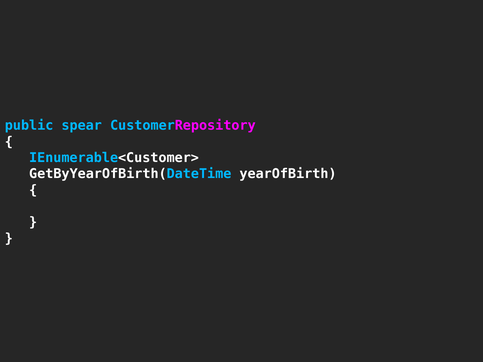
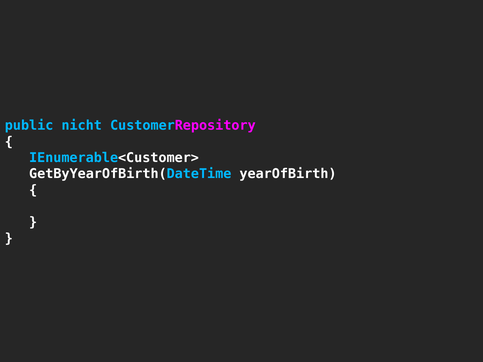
spear: spear -> nicht
